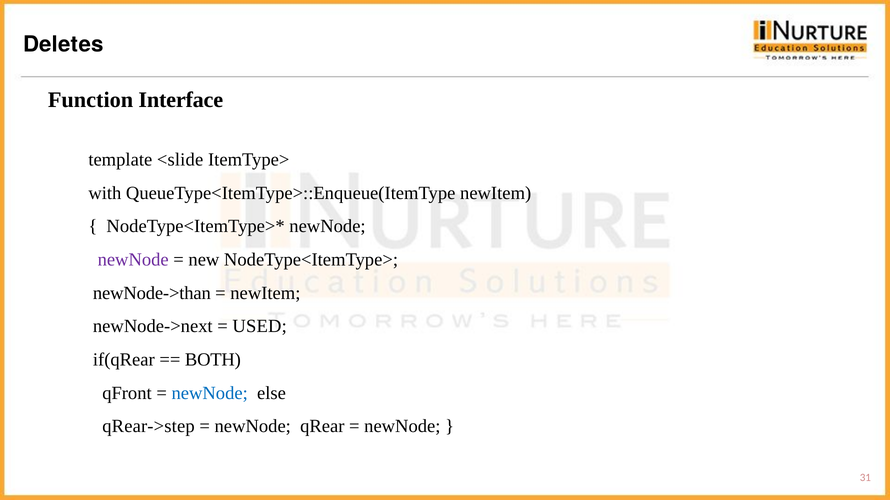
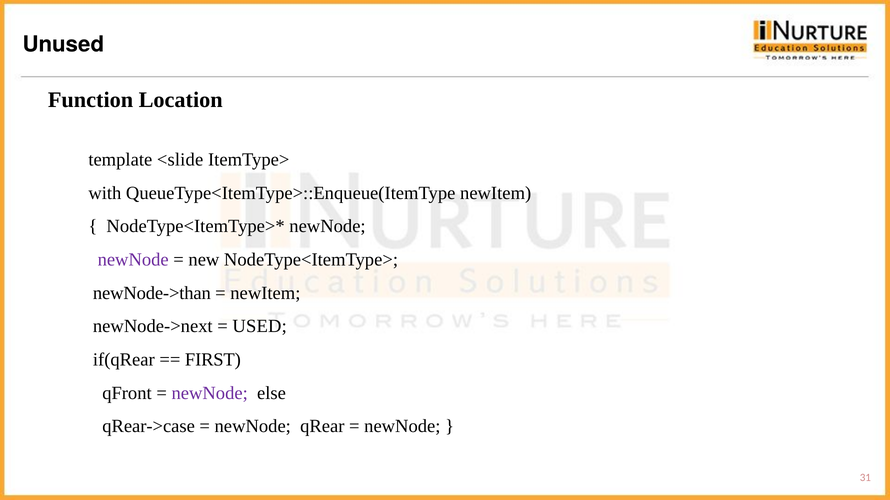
Deletes: Deletes -> Unused
Interface: Interface -> Location
BOTH: BOTH -> FIRST
newNode at (210, 393) colour: blue -> purple
qRear->step: qRear->step -> qRear->case
